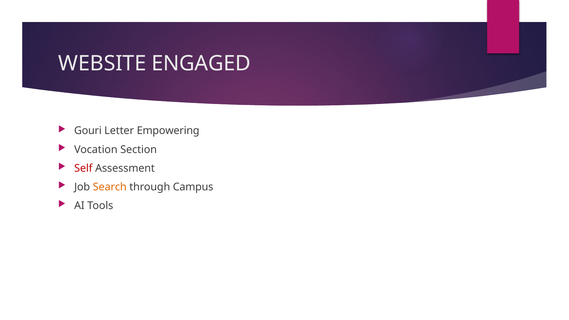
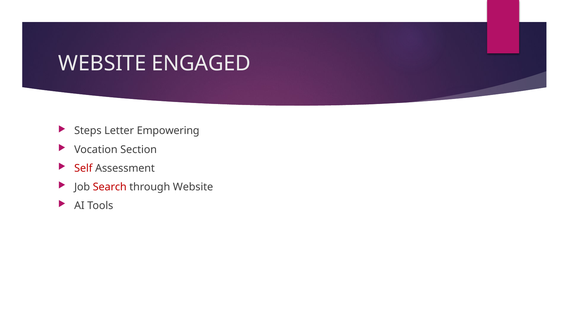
Gouri: Gouri -> Steps
Search colour: orange -> red
through Campus: Campus -> Website
